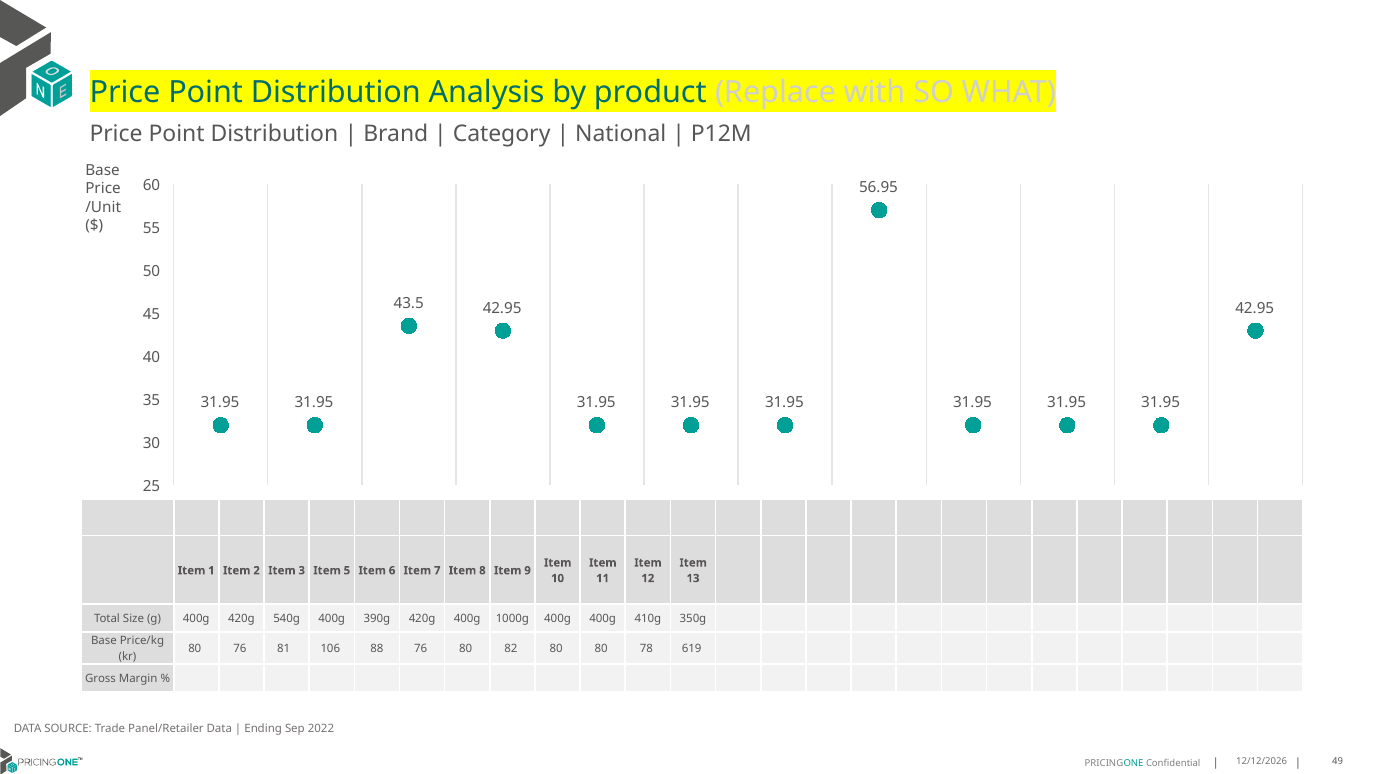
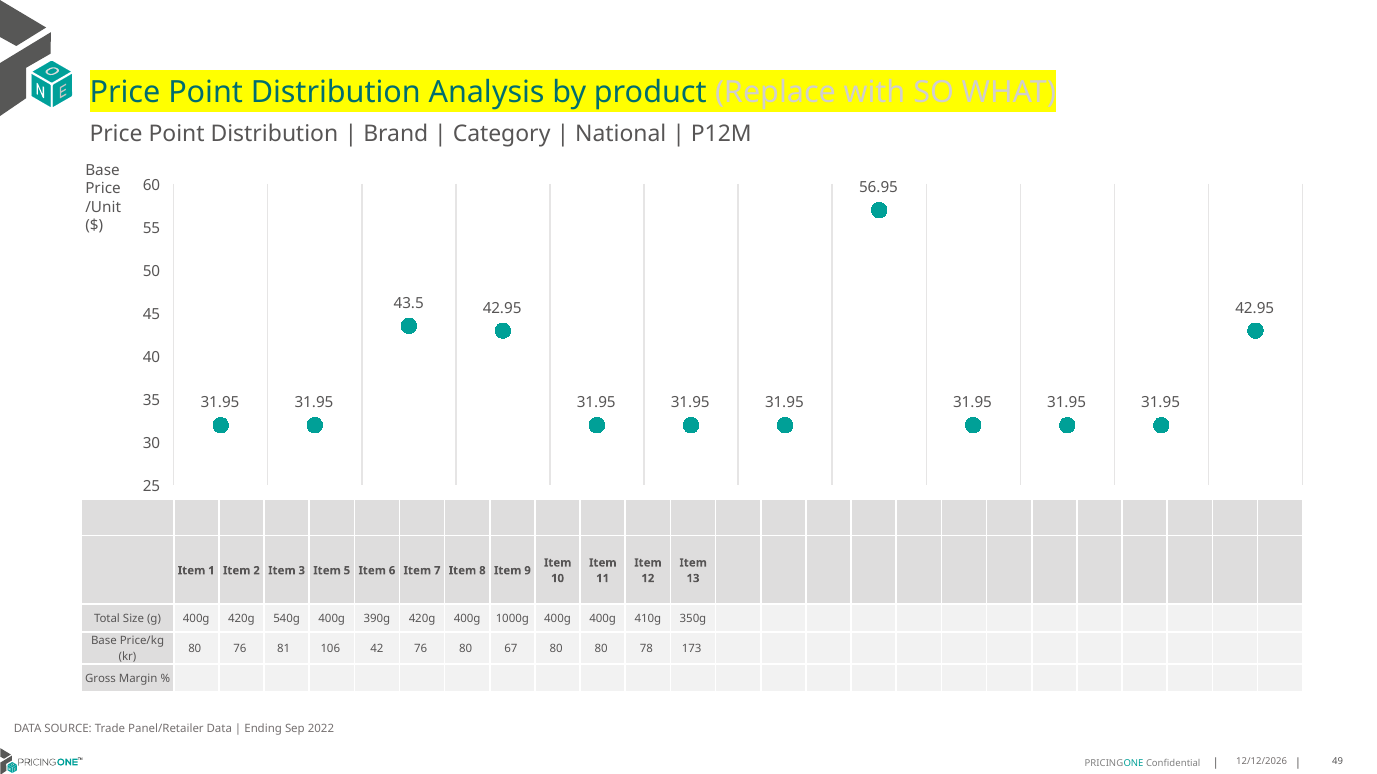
88: 88 -> 42
82: 82 -> 67
619: 619 -> 173
